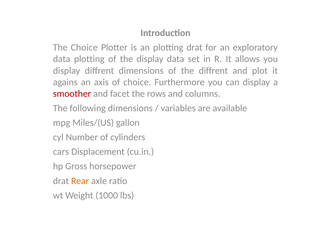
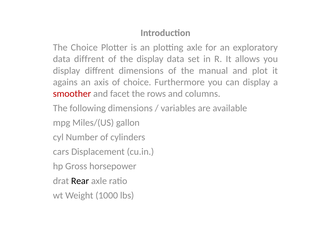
plotting drat: drat -> axle
data plotting: plotting -> diffrent
the diffrent: diffrent -> manual
Rear colour: orange -> black
